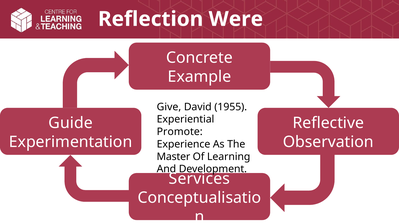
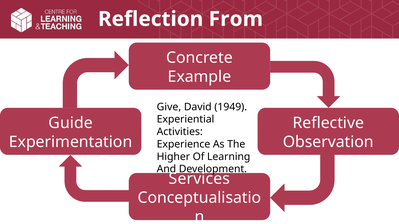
Were: Were -> From
1955: 1955 -> 1949
Promote: Promote -> Activities
Master: Master -> Higher
